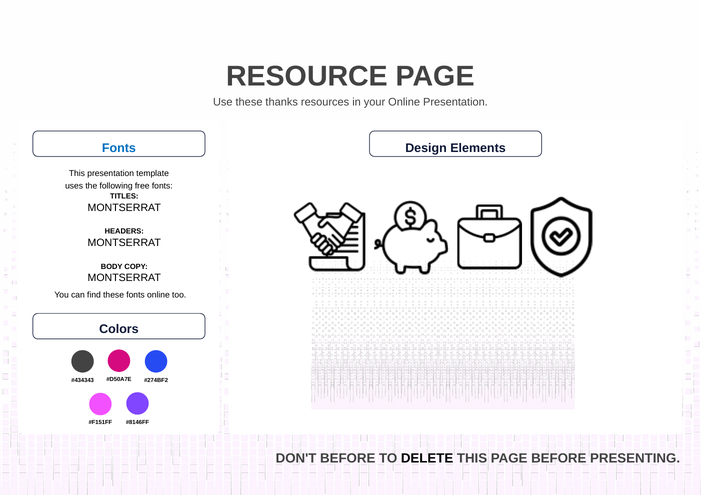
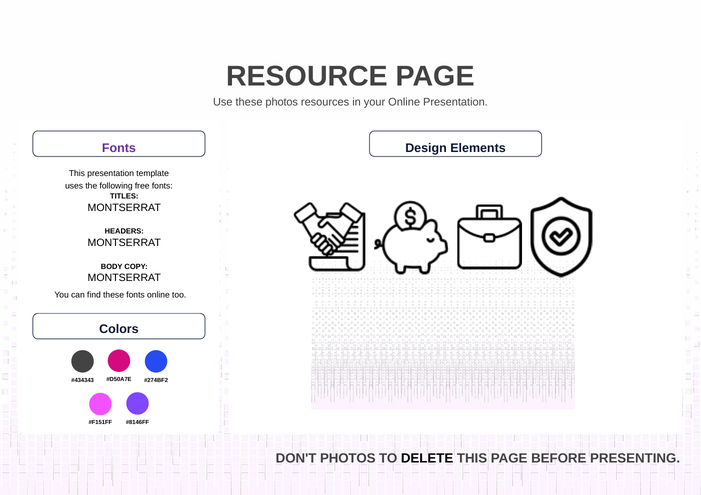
these thanks: thanks -> photos
Fonts at (119, 148) colour: blue -> purple
DON'T BEFORE: BEFORE -> PHOTOS
